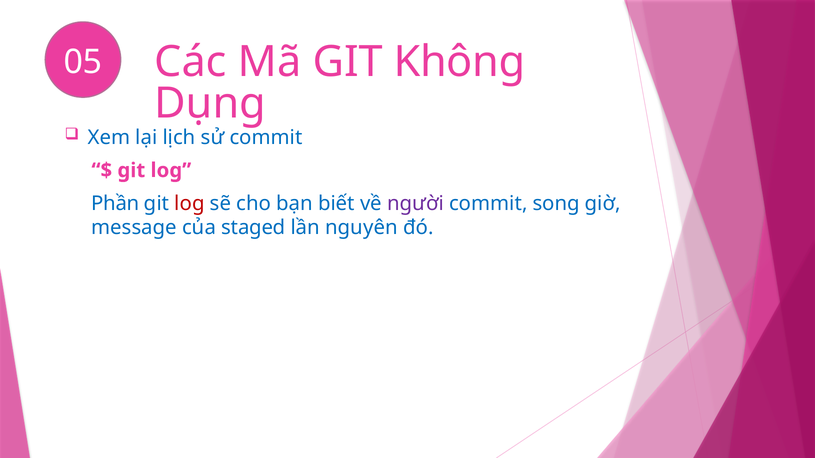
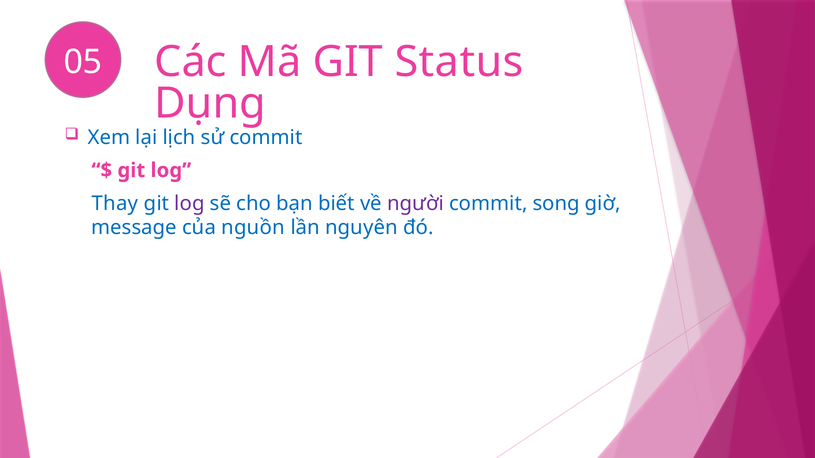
Không: Không -> Status
Phần: Phần -> Thay
log at (189, 204) colour: red -> purple
staged: staged -> nguồn
